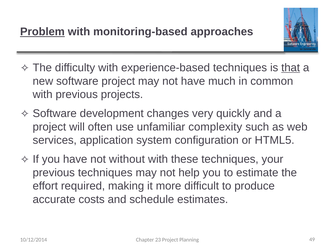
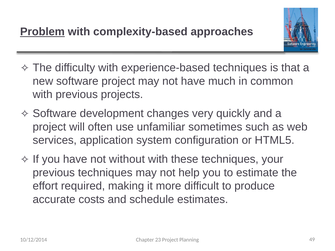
monitoring-based: monitoring-based -> complexity-based
that underline: present -> none
complexity: complexity -> sometimes
